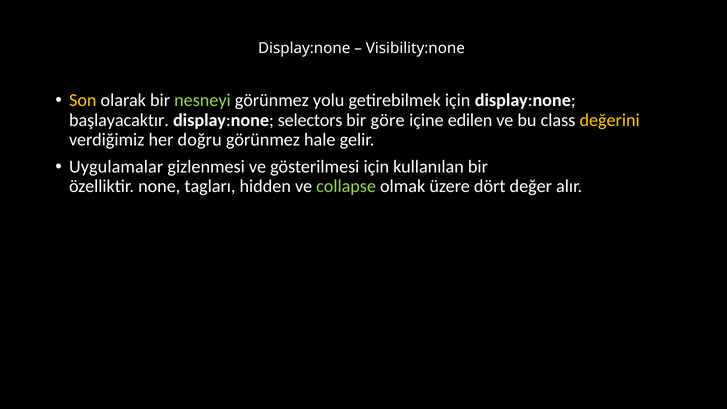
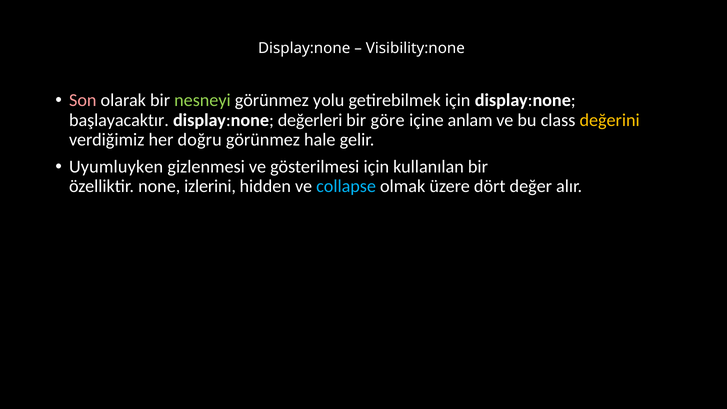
Son colour: yellow -> pink
selectors: selectors -> değerleri
edilen: edilen -> anlam
Uygulamalar: Uygulamalar -> Uyumluyken
tagları: tagları -> izlerini
collapse colour: light green -> light blue
